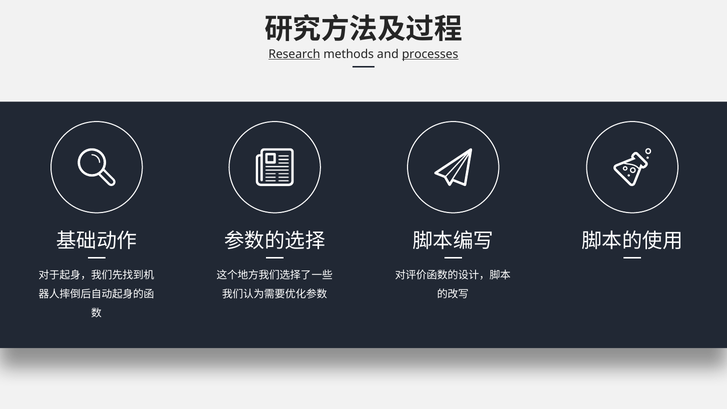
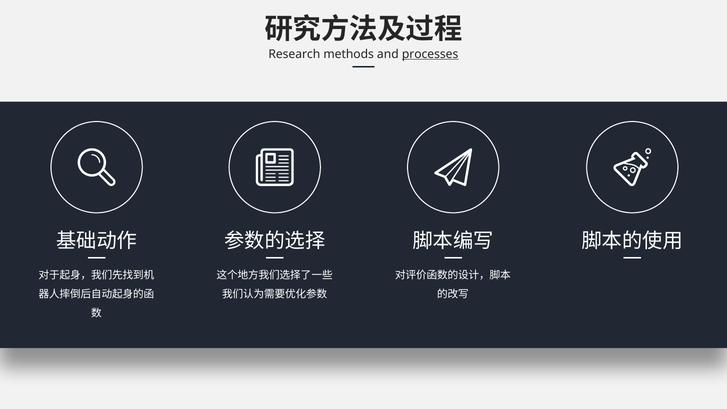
Research underline: present -> none
